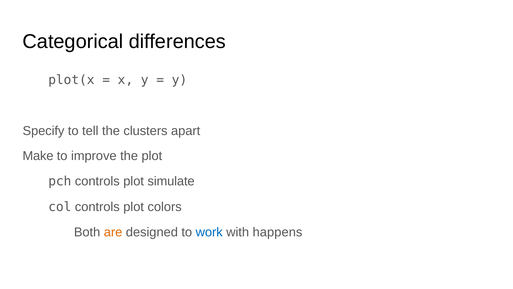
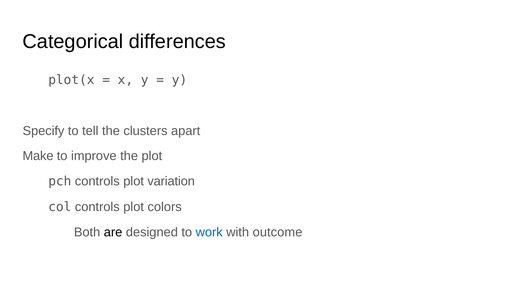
simulate: simulate -> variation
are colour: orange -> black
happens: happens -> outcome
